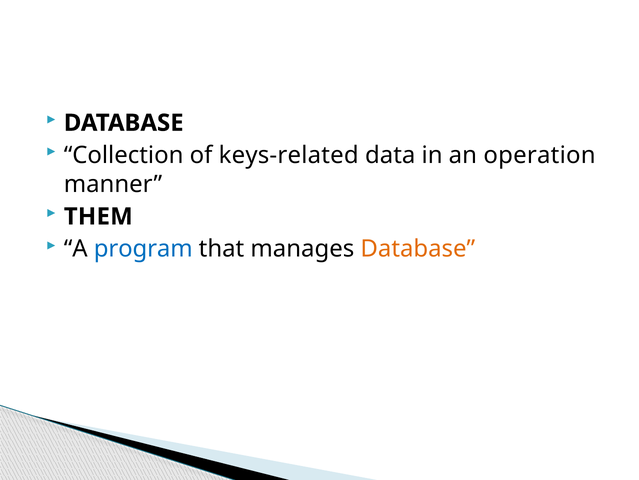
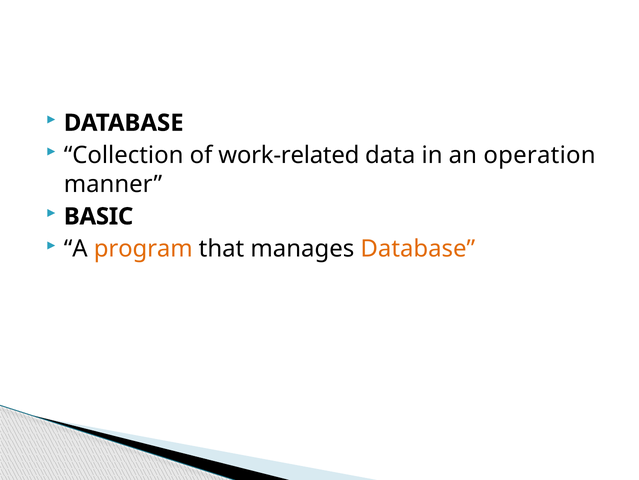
keys-related: keys-related -> work-related
THEM: THEM -> BASIC
program colour: blue -> orange
